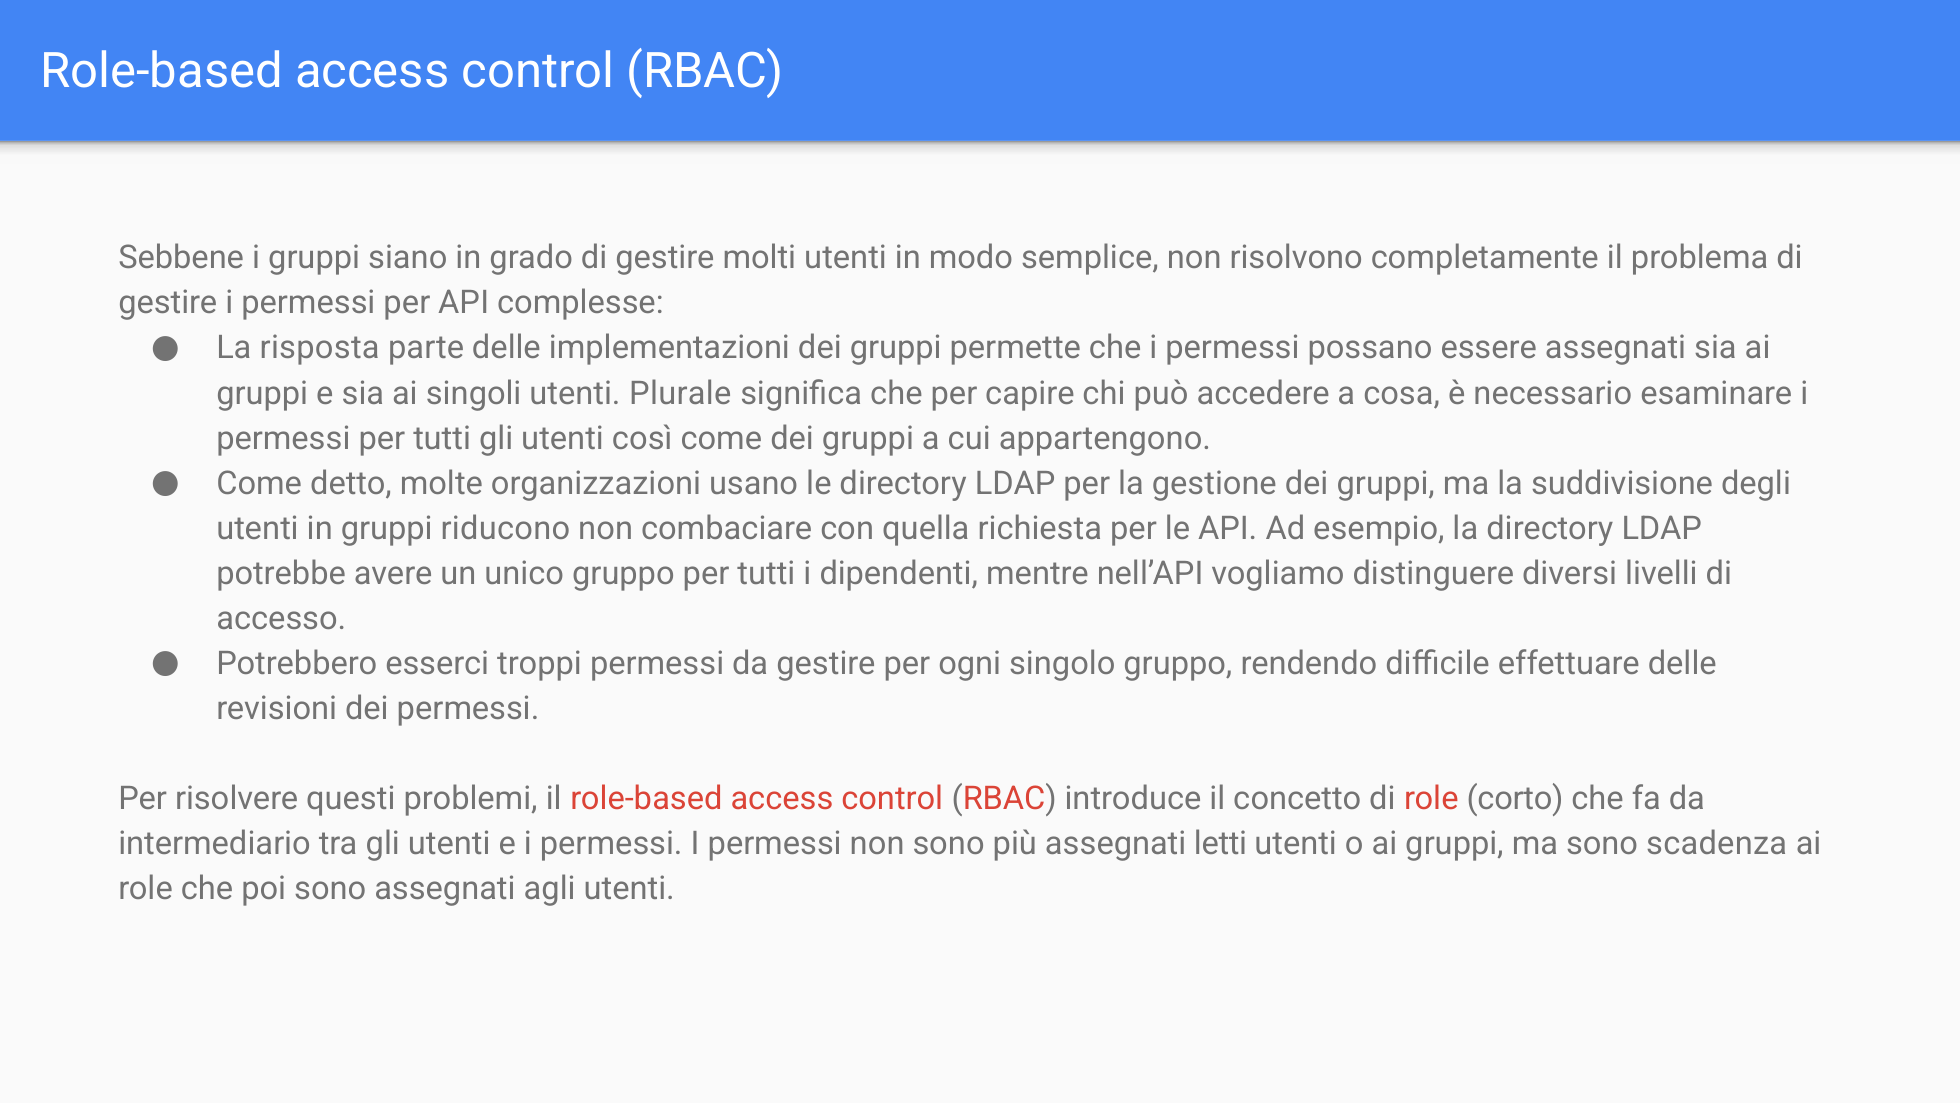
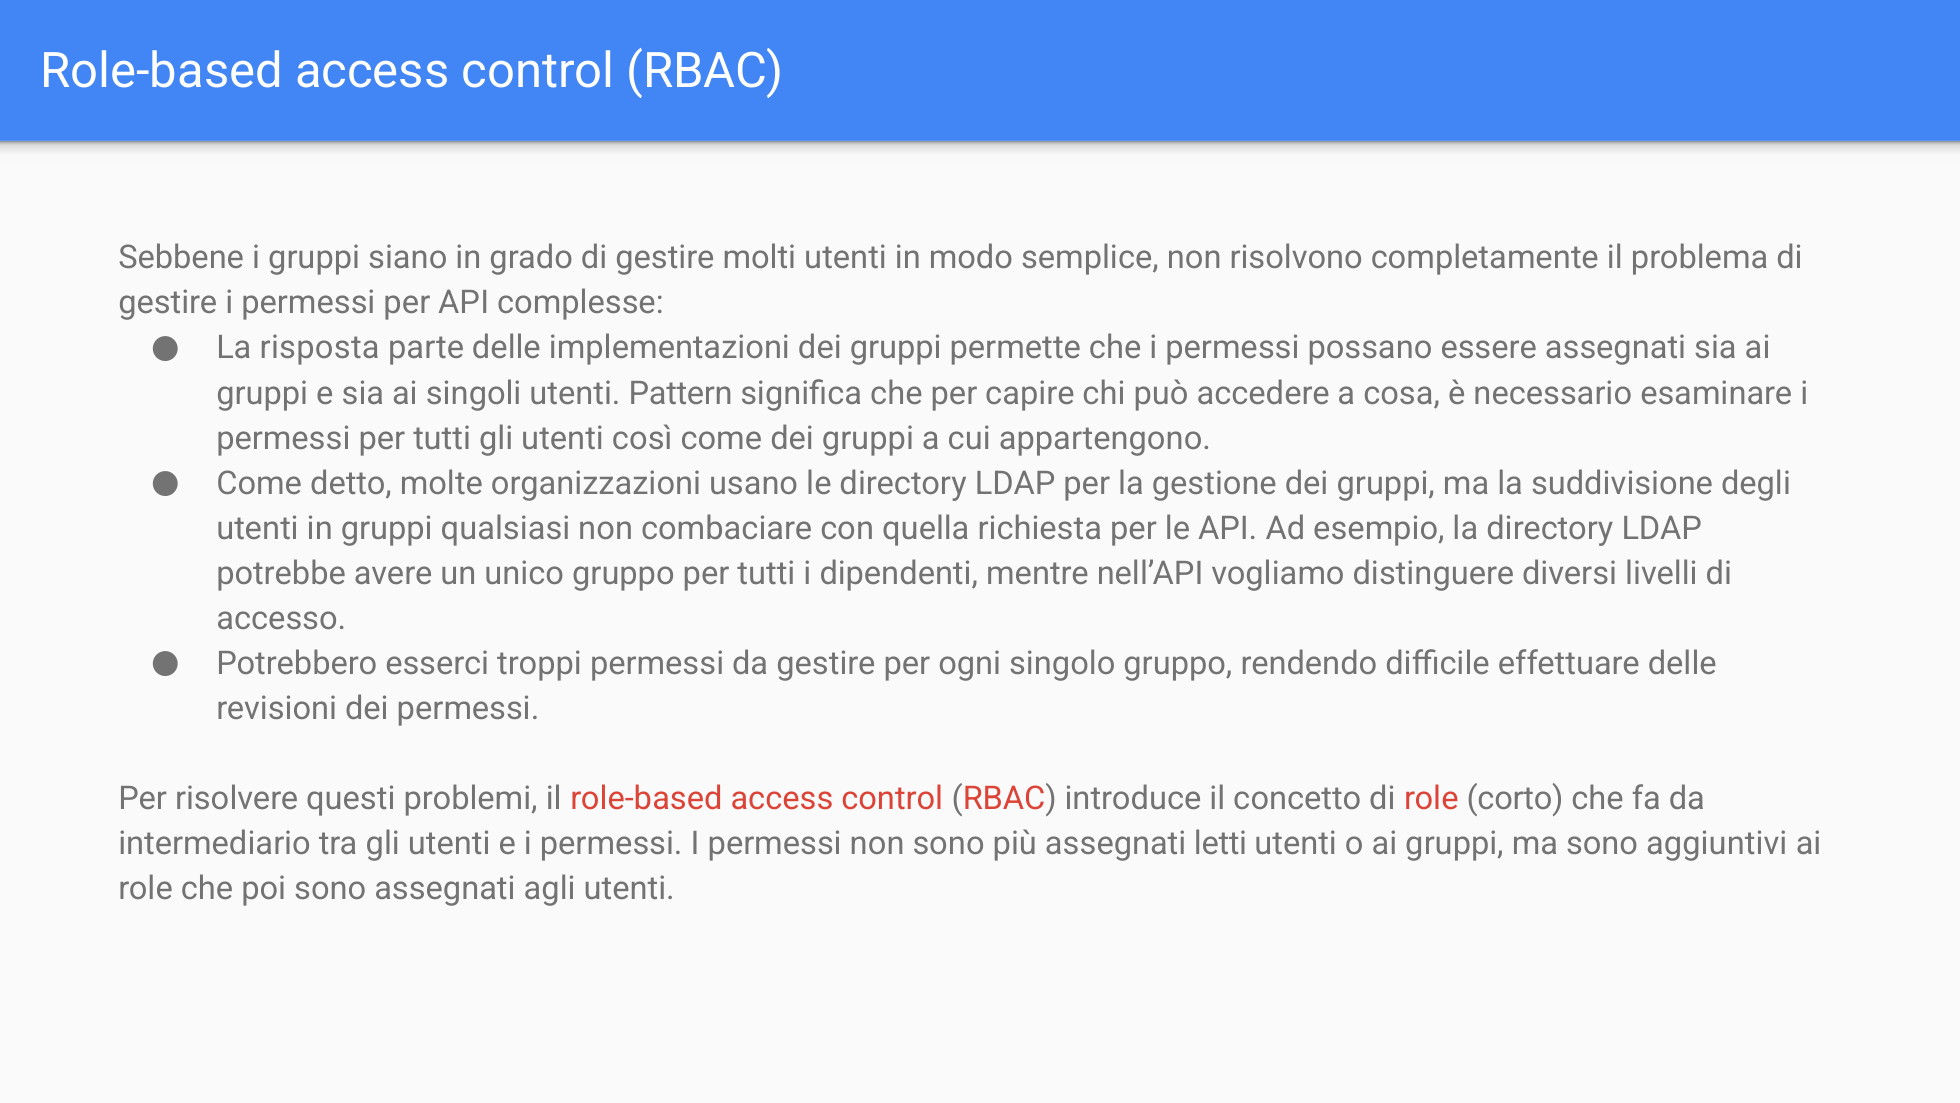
Plurale: Plurale -> Pattern
riducono: riducono -> qualsiasi
scadenza: scadenza -> aggiuntivi
